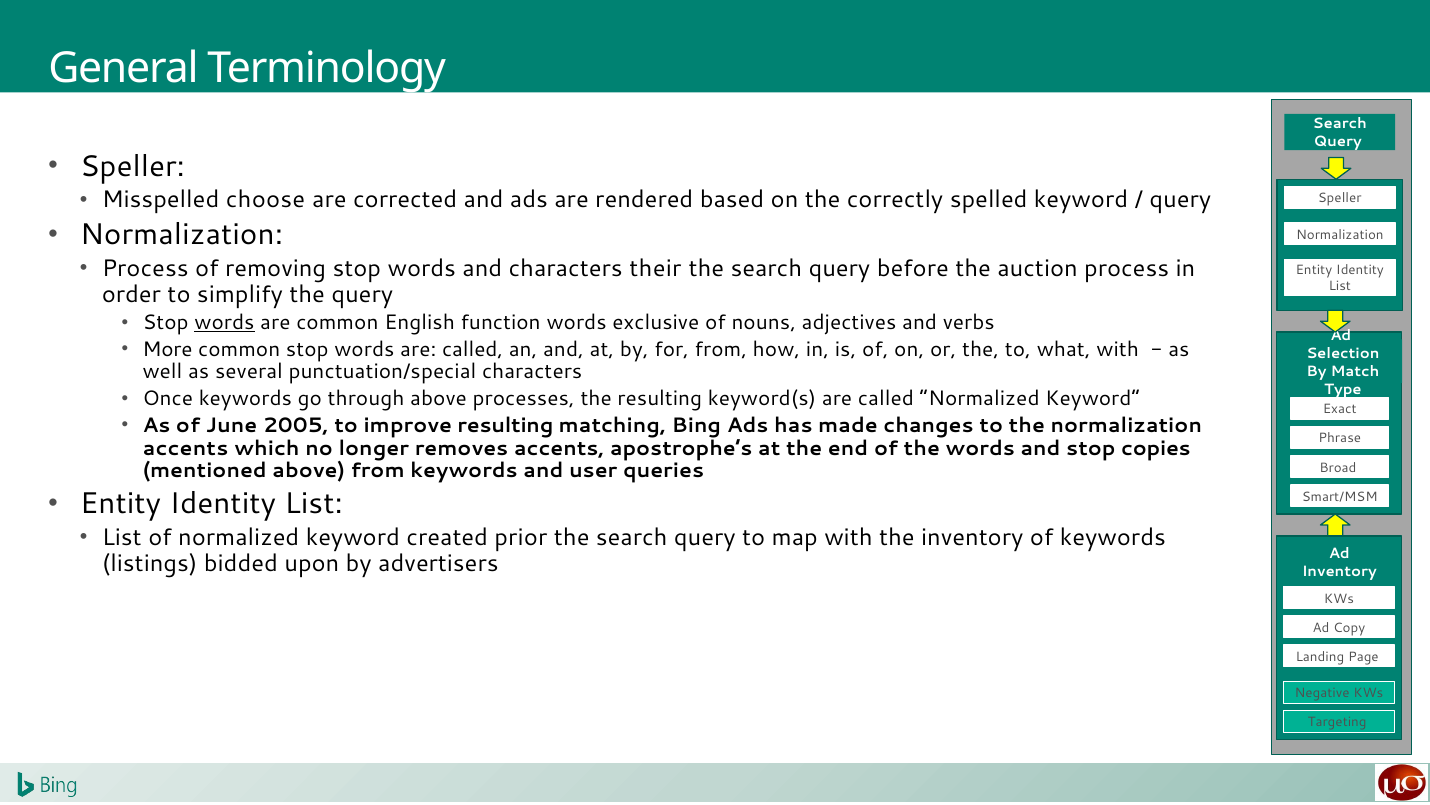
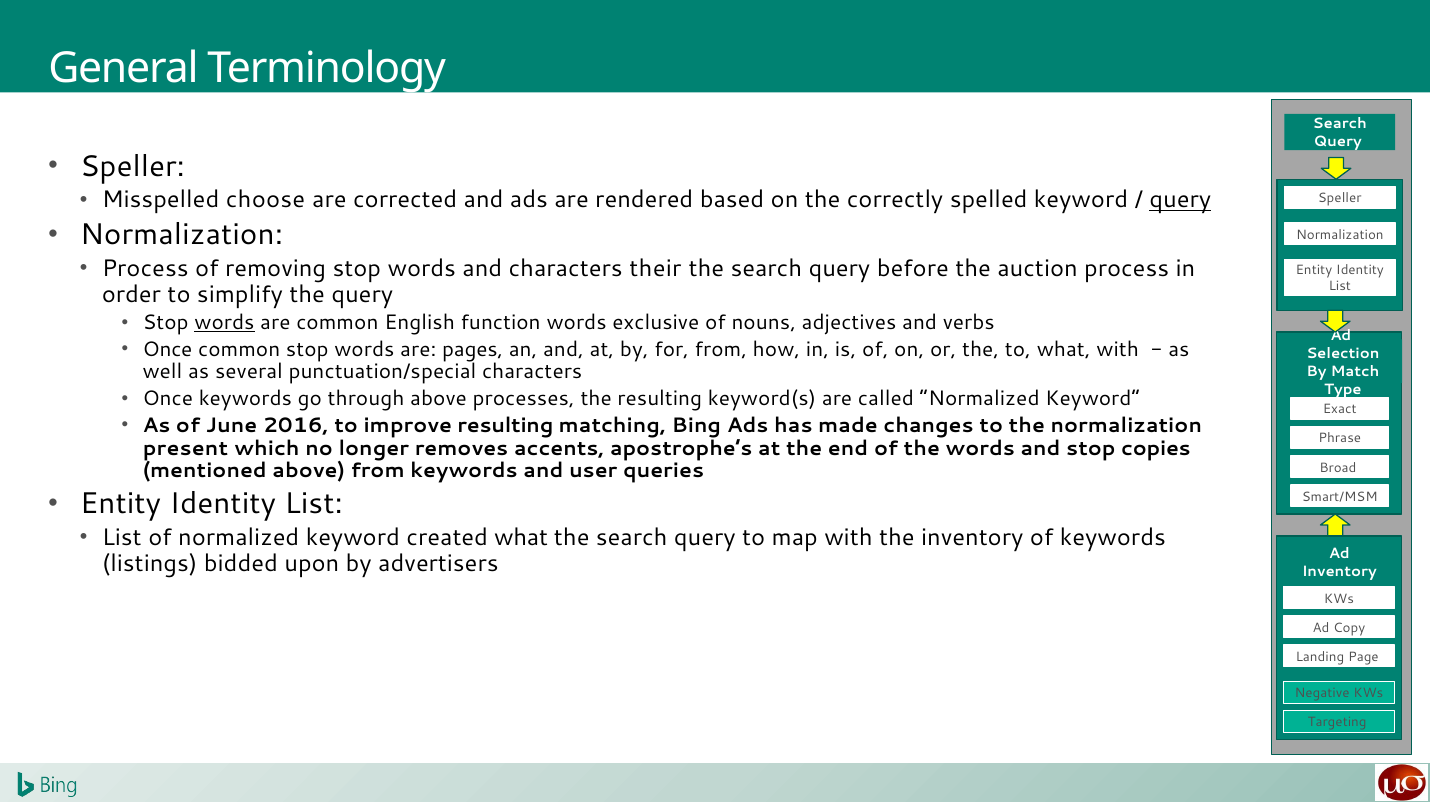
query at (1180, 200) underline: none -> present
More at (168, 349): More -> Once
words are called: called -> pages
2005: 2005 -> 2016
accents at (186, 448): accents -> present
created prior: prior -> what
